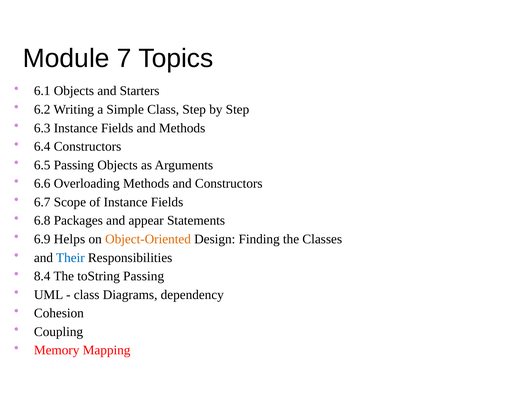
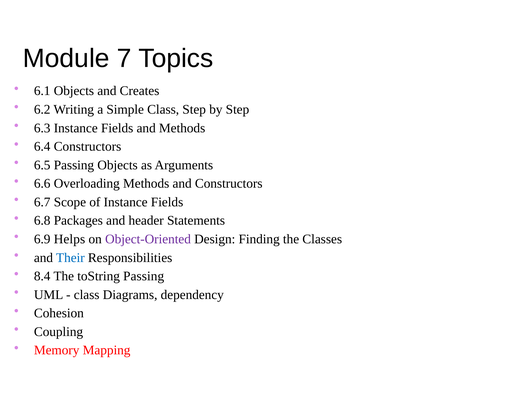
Starters: Starters -> Creates
appear: appear -> header
Object-Oriented colour: orange -> purple
